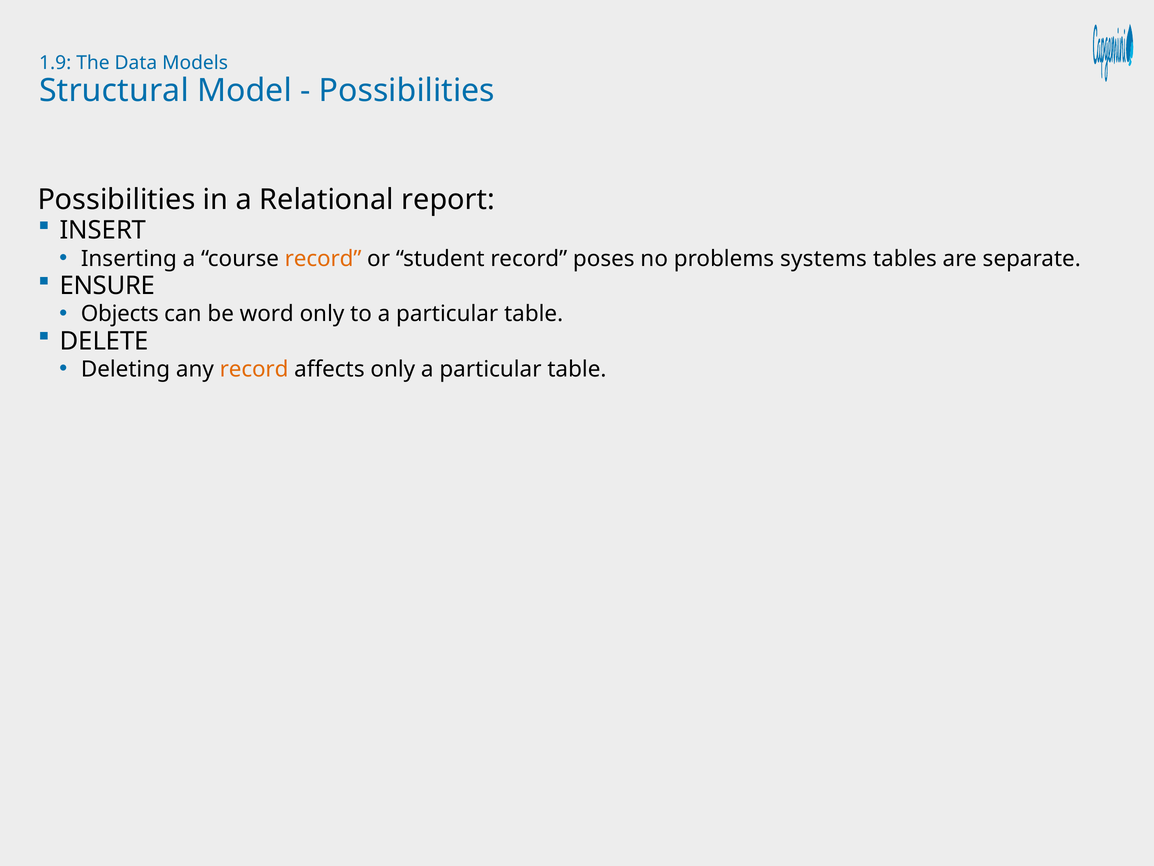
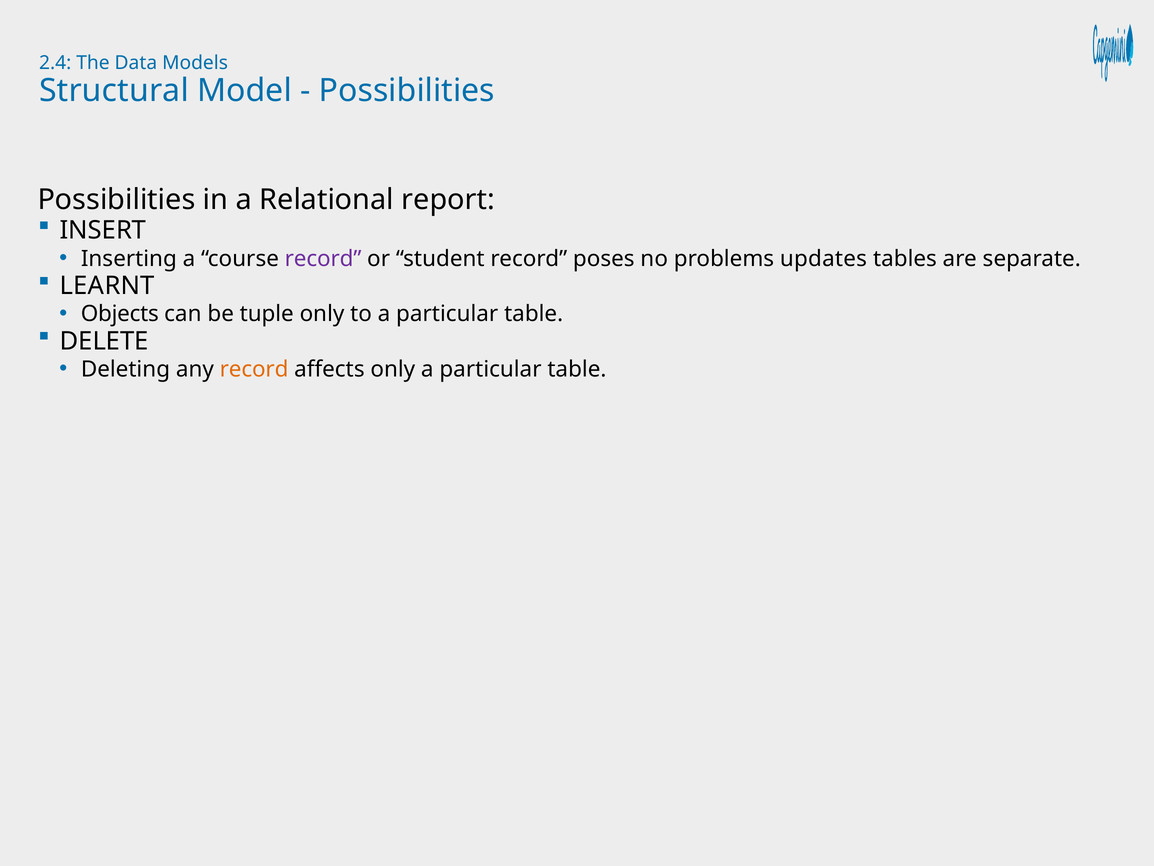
1.9: 1.9 -> 2.4
record at (323, 258) colour: orange -> purple
systems: systems -> updates
ENSURE: ENSURE -> LEARNT
word: word -> tuple
